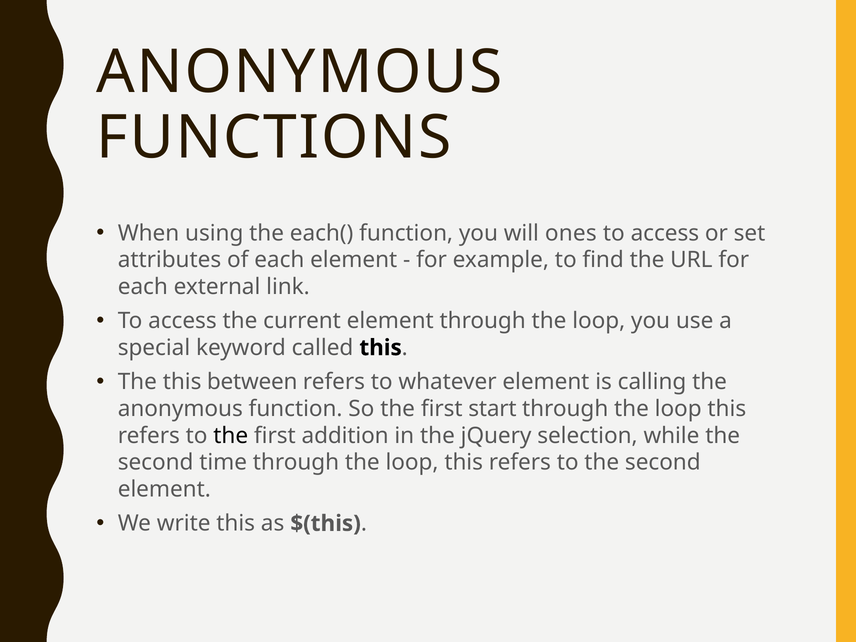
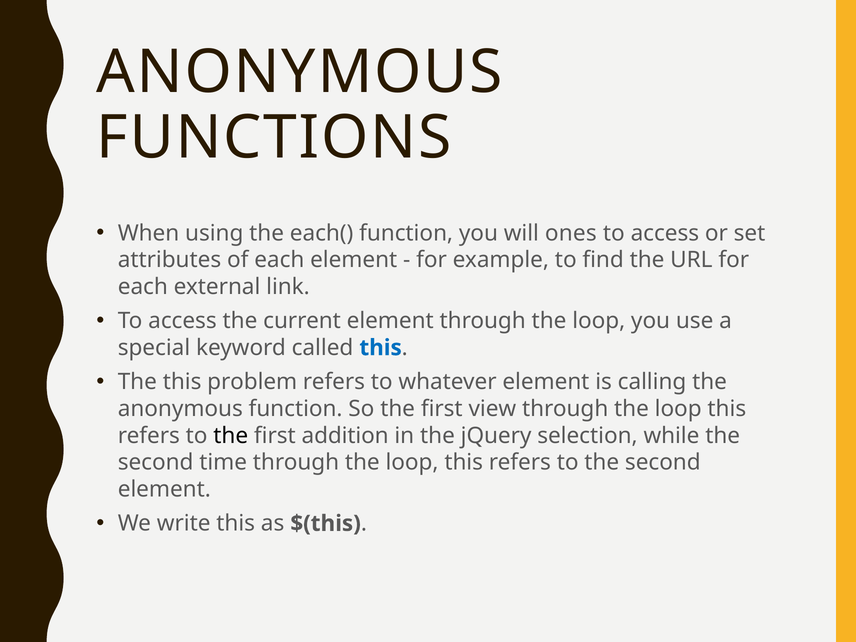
this at (381, 348) colour: black -> blue
between: between -> problem
start: start -> view
